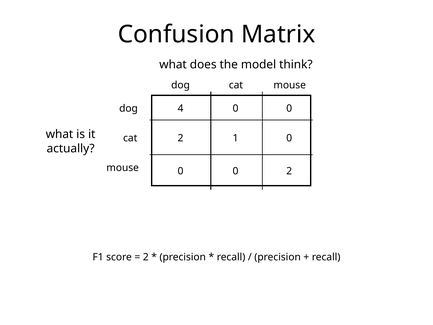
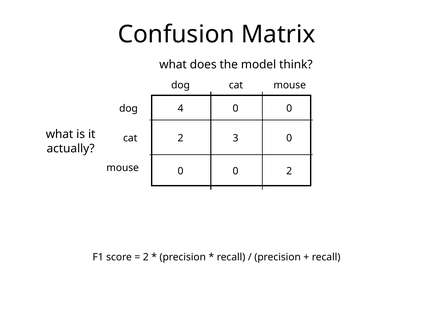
1: 1 -> 3
